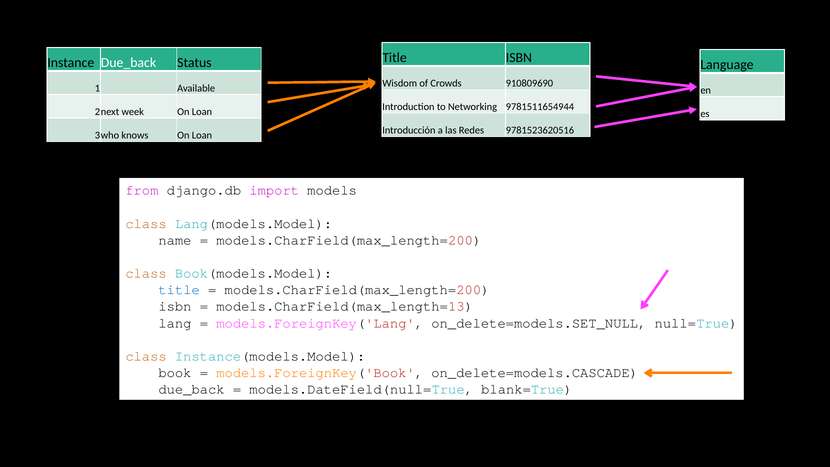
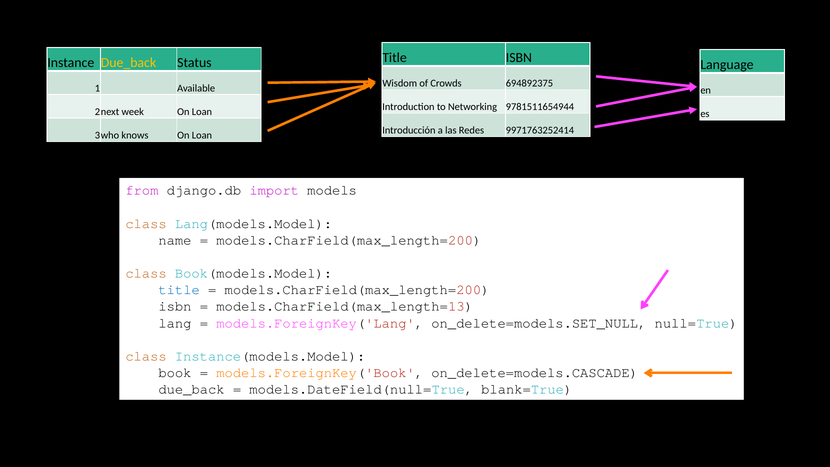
Due_back at (129, 63) colour: white -> yellow
910809690: 910809690 -> 694892375
9781523620516: 9781523620516 -> 9971763252414
